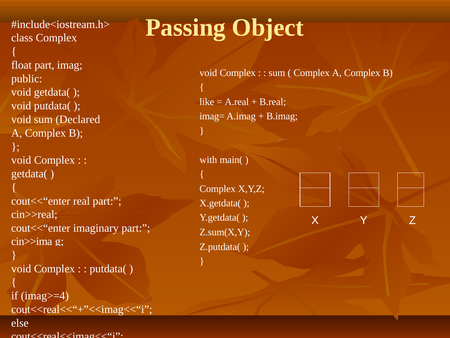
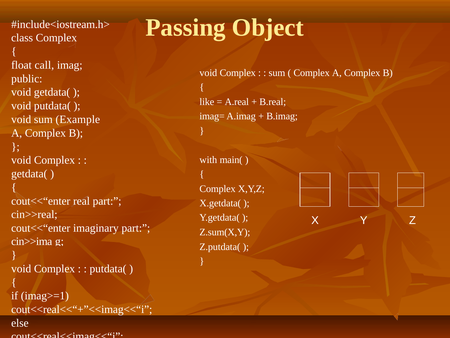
float part: part -> call
Declared: Declared -> Example
imag>=4: imag>=4 -> imag>=1
